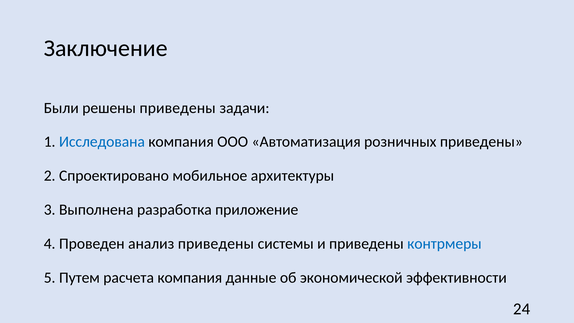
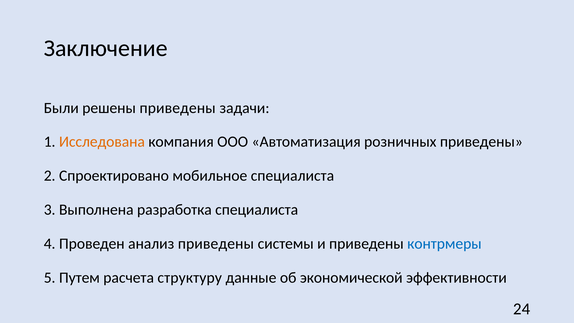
Исследована colour: blue -> orange
мобильное архитектуры: архитектуры -> специалиста
разработка приложение: приложение -> специалиста
расчета компания: компания -> структуру
